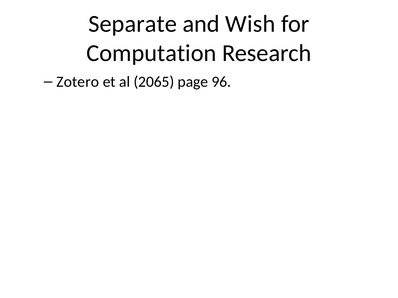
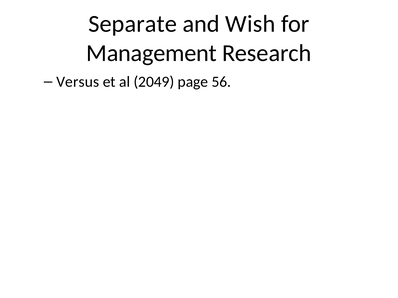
Computation: Computation -> Management
Zotero: Zotero -> Versus
2065: 2065 -> 2049
96: 96 -> 56
